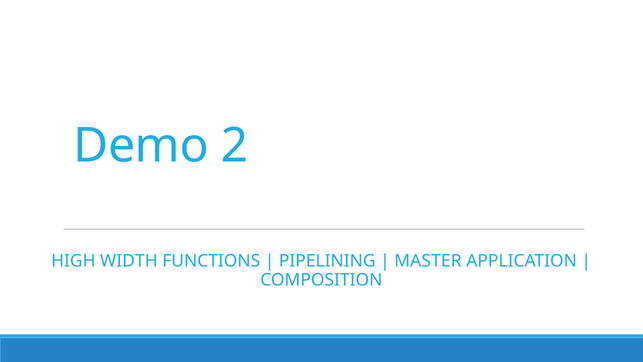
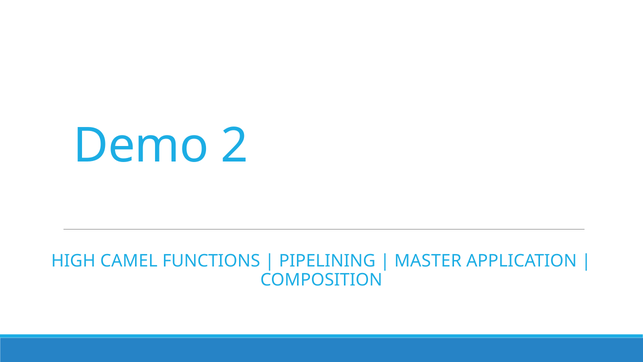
WIDTH: WIDTH -> CAMEL
